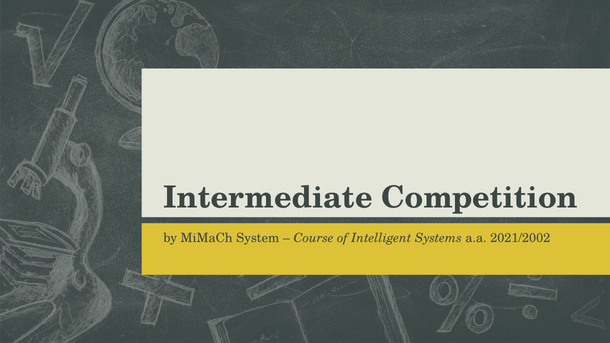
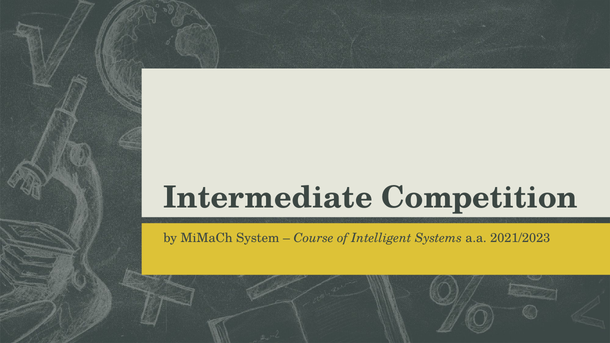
2021/2002: 2021/2002 -> 2021/2023
